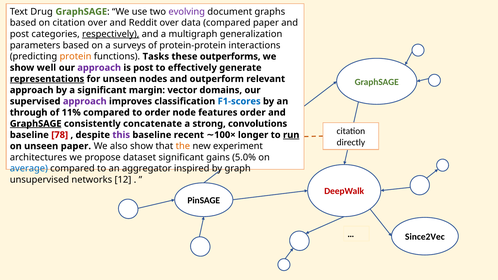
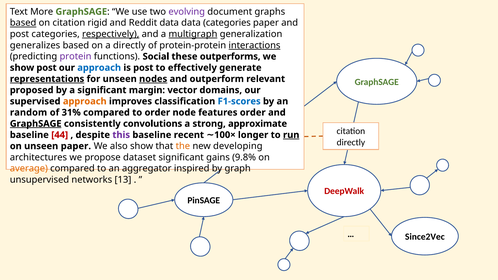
Drug: Drug -> More
based at (23, 23) underline: none -> present
citation over: over -> rigid
Reddit over: over -> data
data compared: compared -> categories
multigraph underline: none -> present
parameters: parameters -> generalizes
a surveys: surveys -> directly
interactions underline: none -> present
protein colour: orange -> purple
Tasks: Tasks -> Social
show well: well -> post
approach at (99, 68) colour: purple -> blue
nodes underline: none -> present
approach at (32, 90): approach -> proposed
approach at (85, 101) colour: purple -> orange
through: through -> random
11%: 11% -> 31%
concatenate: concatenate -> convolutions
convolutions: convolutions -> approximate
78: 78 -> 44
experiment: experiment -> developing
5.0%: 5.0% -> 9.8%
average colour: blue -> orange
12: 12 -> 13
